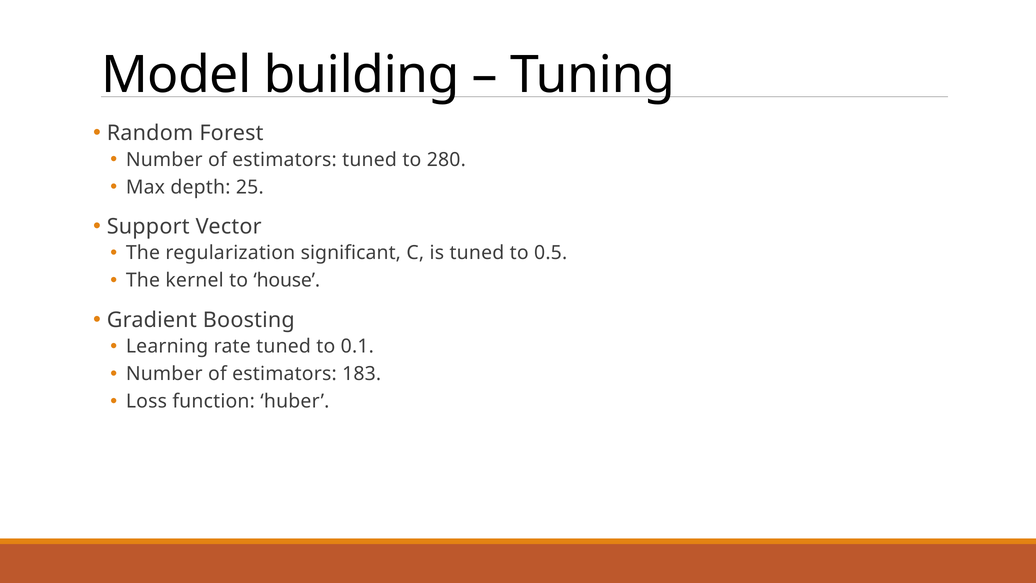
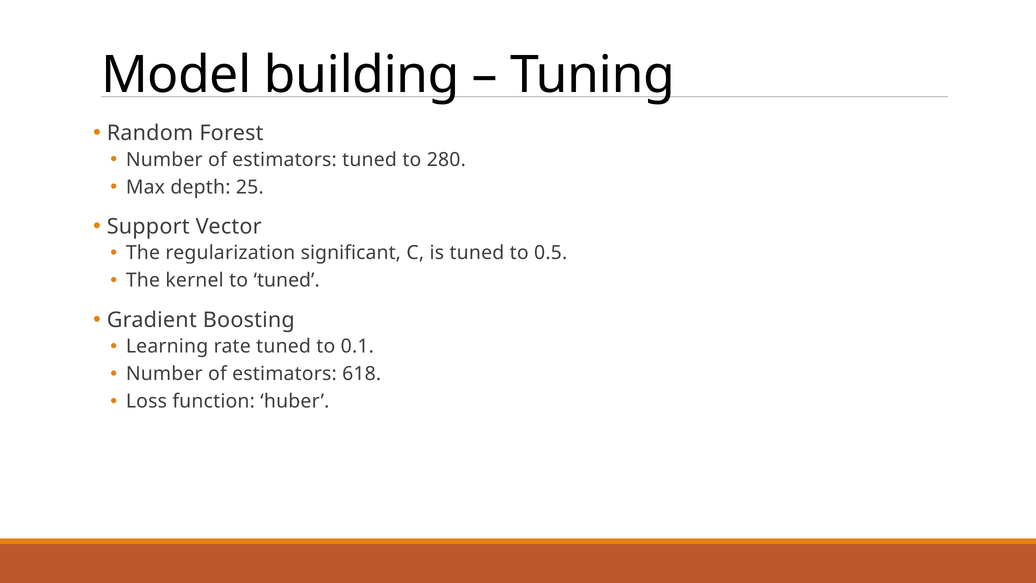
to house: house -> tuned
183: 183 -> 618
